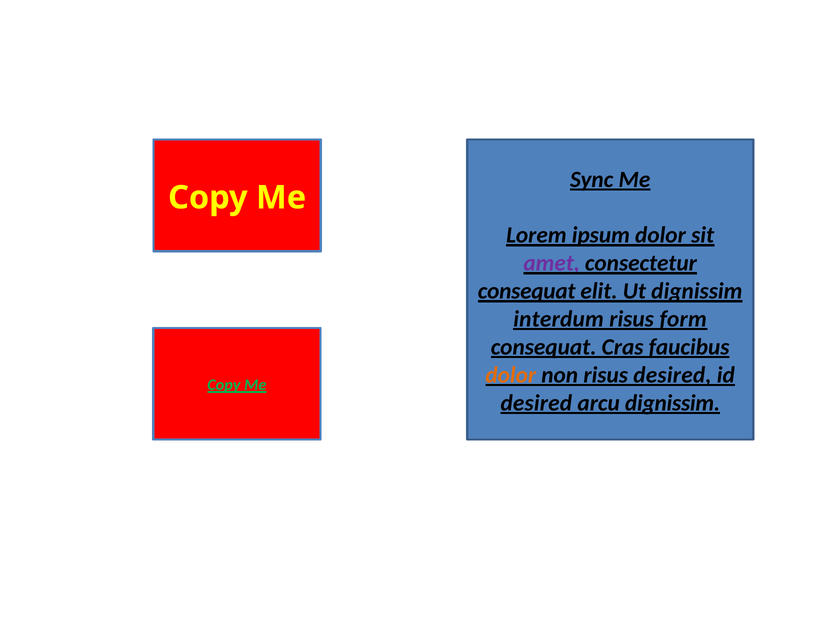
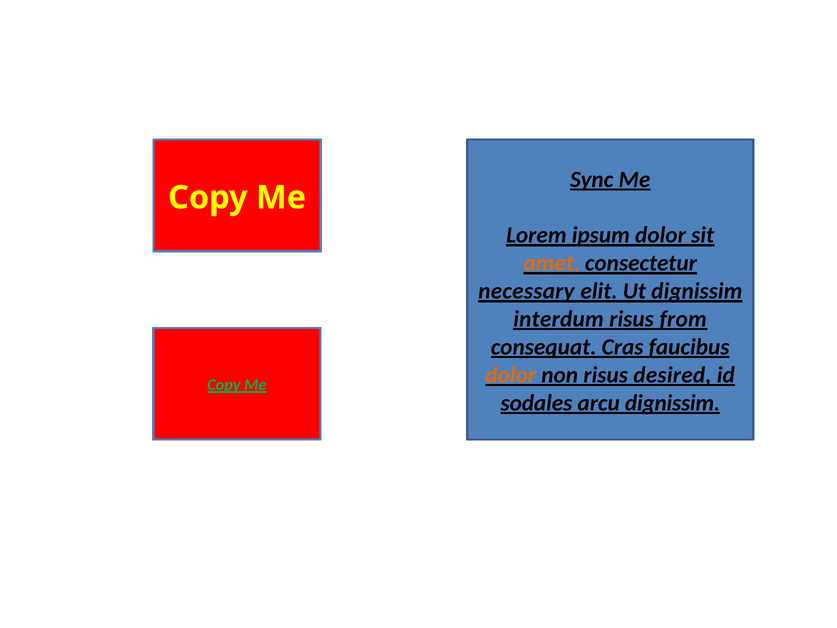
amet colour: purple -> orange
consequat at (527, 291): consequat -> necessary
form: form -> from
desired at (536, 403): desired -> sodales
